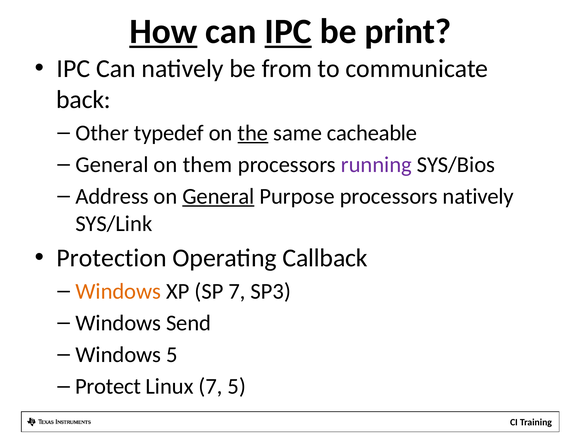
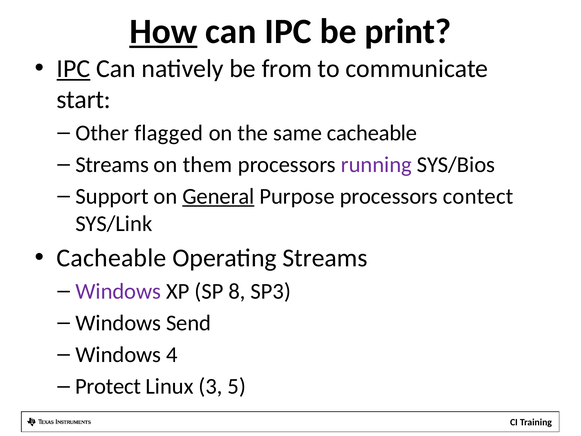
IPC at (288, 32) underline: present -> none
IPC at (73, 69) underline: none -> present
back: back -> start
typedef: typedef -> flagged
the underline: present -> none
General at (112, 165): General -> Streams
Address: Address -> Support
processors natively: natively -> contect
Protection at (112, 258): Protection -> Cacheable
Operating Callback: Callback -> Streams
Windows at (118, 291) colour: orange -> purple
SP 7: 7 -> 8
Windows 5: 5 -> 4
Linux 7: 7 -> 3
